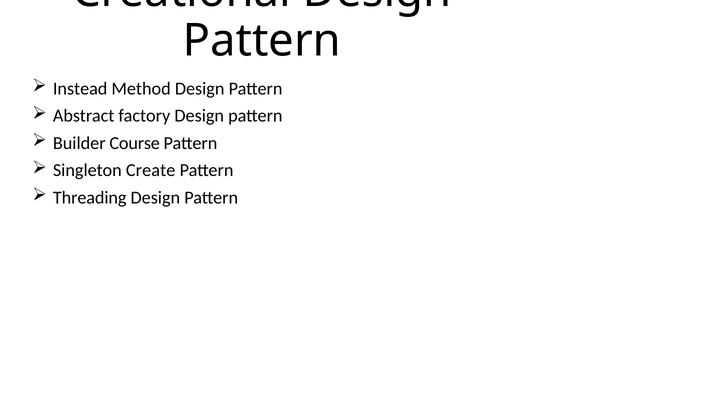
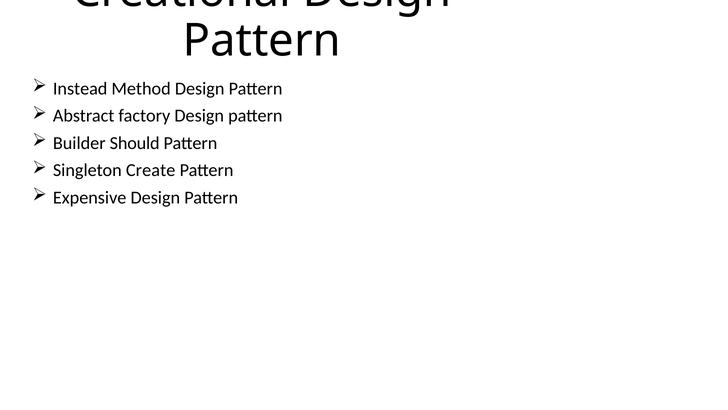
Course: Course -> Should
Threading: Threading -> Expensive
